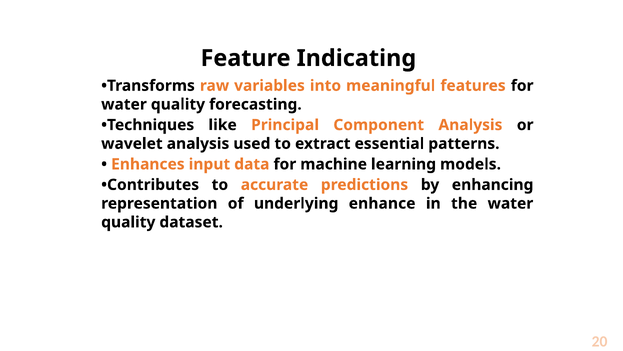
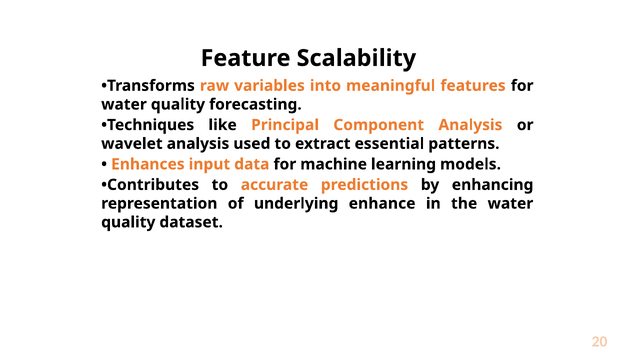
Indicating: Indicating -> Scalability
